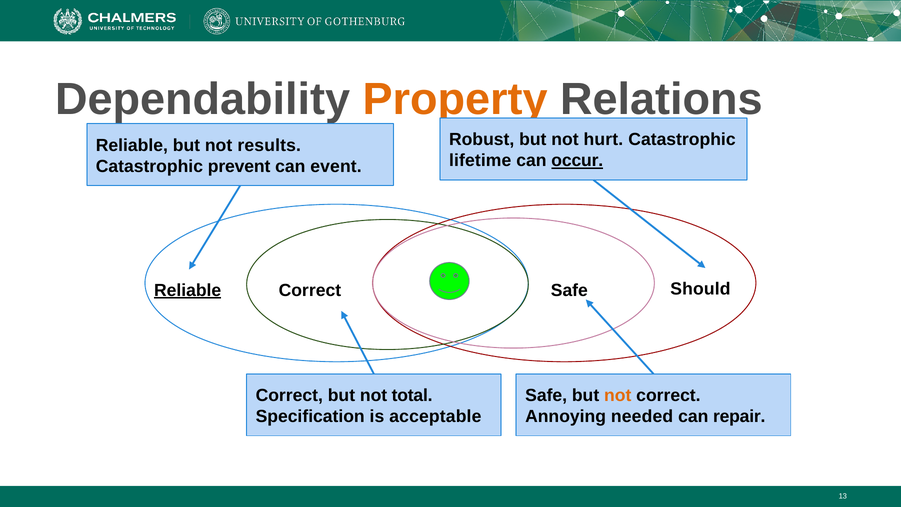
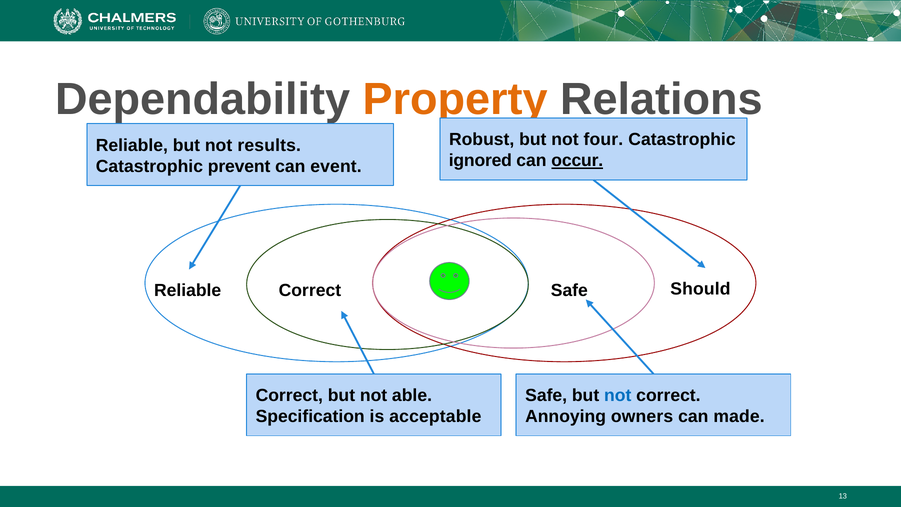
hurt: hurt -> four
lifetime: lifetime -> ignored
Reliable at (188, 290) underline: present -> none
total: total -> able
not at (618, 395) colour: orange -> blue
needed: needed -> owners
repair: repair -> made
